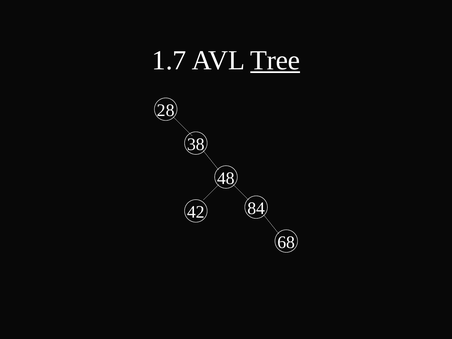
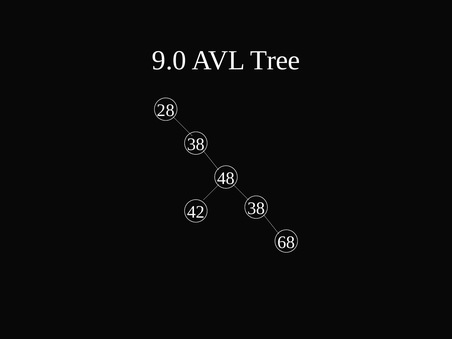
1.7: 1.7 -> 9.0
Tree underline: present -> none
42 84: 84 -> 38
